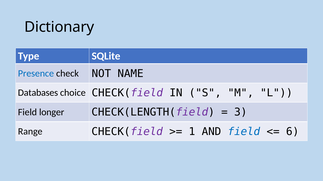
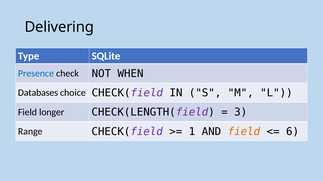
Dictionary: Dictionary -> Delivering
NAME: NAME -> WHEN
field at (244, 132) colour: blue -> orange
